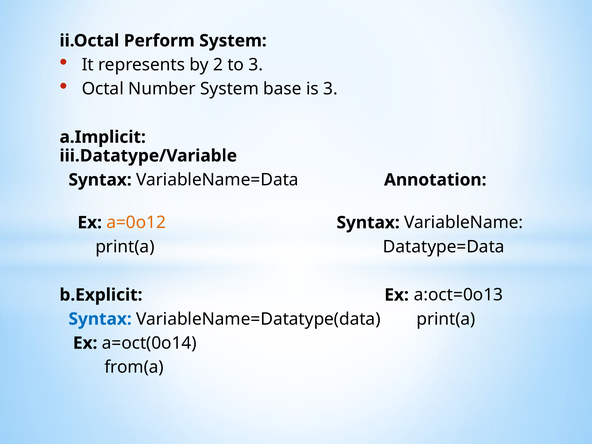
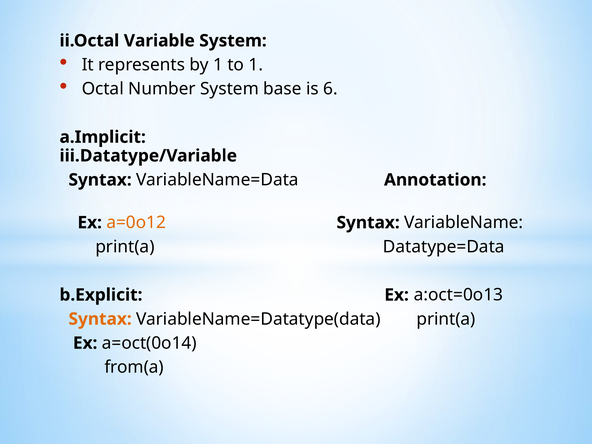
Perform: Perform -> Variable
by 2: 2 -> 1
to 3: 3 -> 1
is 3: 3 -> 6
Syntax at (100, 319) colour: blue -> orange
